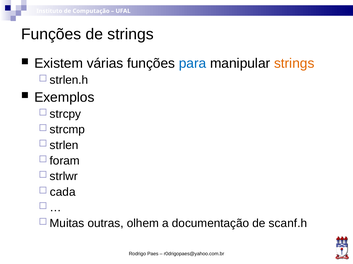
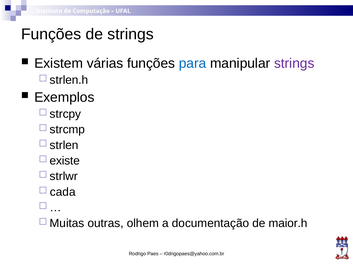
strings at (294, 64) colour: orange -> purple
foram: foram -> existe
scanf.h: scanf.h -> maior.h
